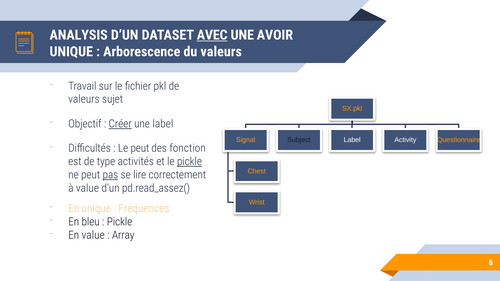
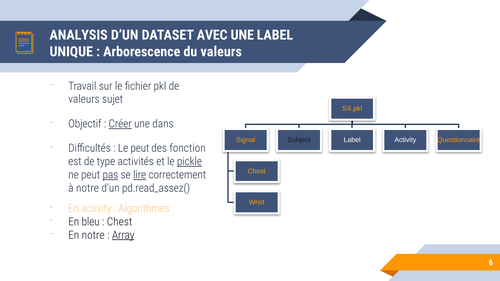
AVEC underline: present -> none
UNE AVOIR: AVOIR -> LABEL
une label: label -> dans
lire underline: none -> present
à value: value -> notre
En unique: unique -> activity
Fréquences: Fréquences -> Algorithmes
Pickle at (120, 222): Pickle -> Chest
En value: value -> notre
Array underline: none -> present
